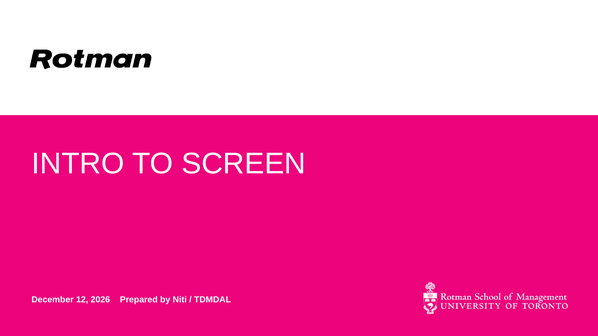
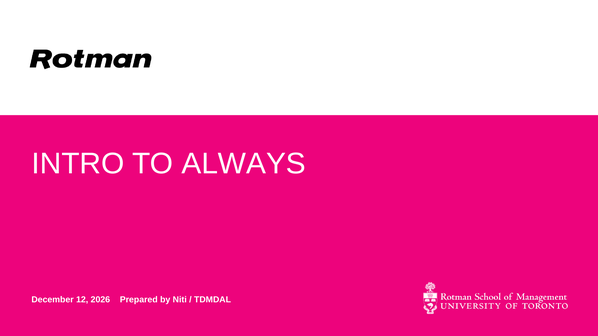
SCREEN: SCREEN -> ALWAYS
